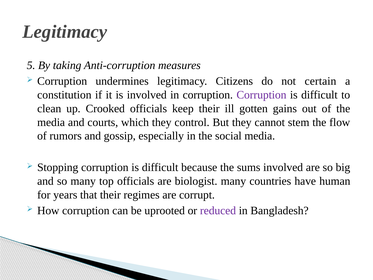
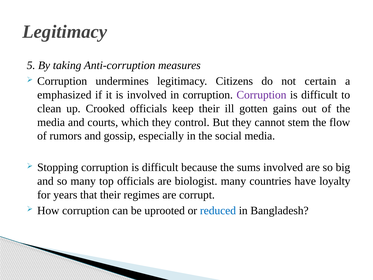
constitution: constitution -> emphasized
human: human -> loyalty
reduced colour: purple -> blue
